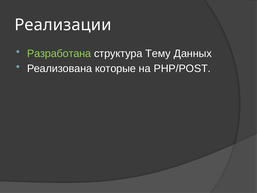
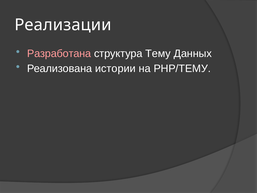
Разработана colour: light green -> pink
которые: которые -> истории
PHP/POST: PHP/POST -> PHP/ТЕМУ
